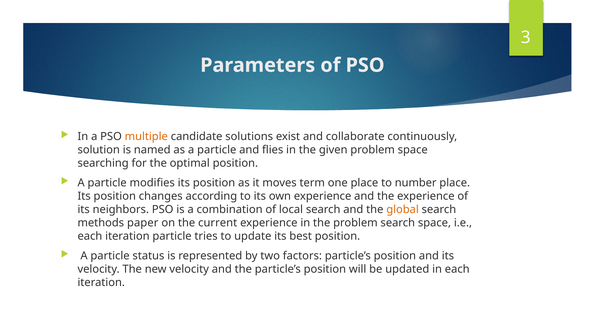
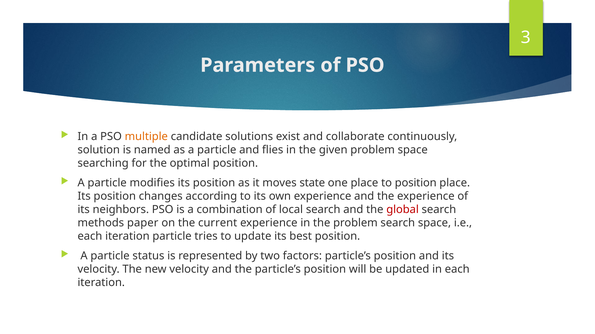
term: term -> state
to number: number -> position
global colour: orange -> red
